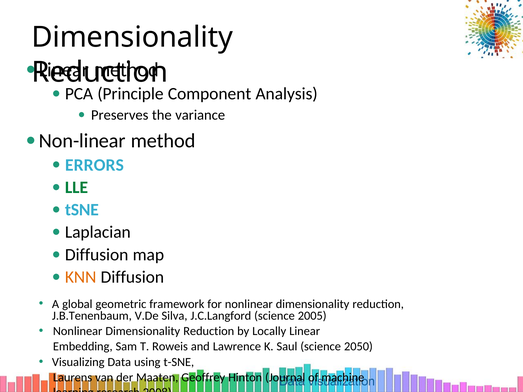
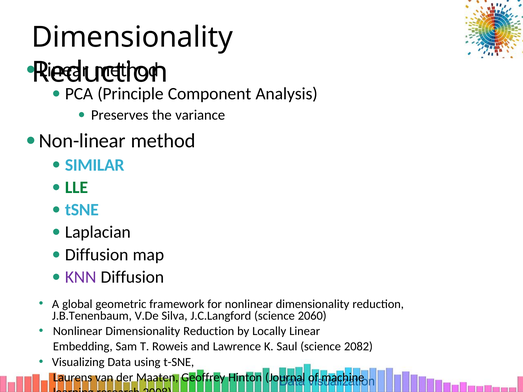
ERRORS: ERRORS -> SIMILAR
KNN colour: orange -> purple
2005: 2005 -> 2060
2050: 2050 -> 2082
